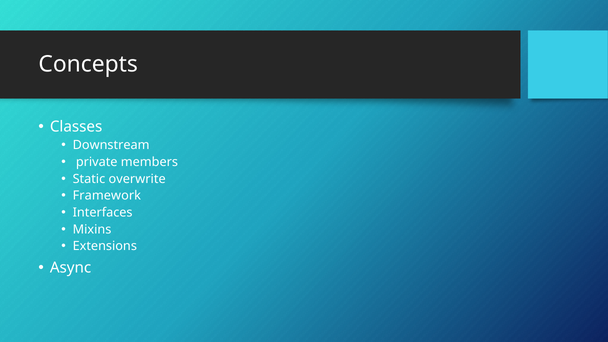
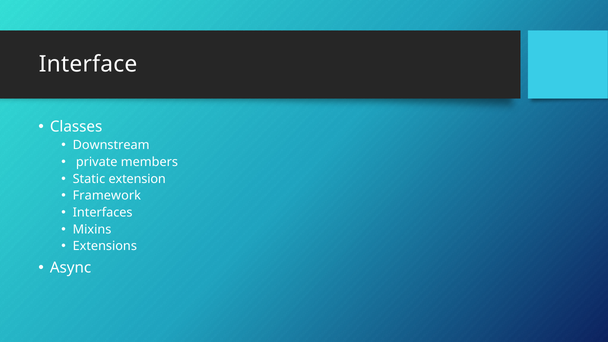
Concepts: Concepts -> Interface
overwrite: overwrite -> extension
